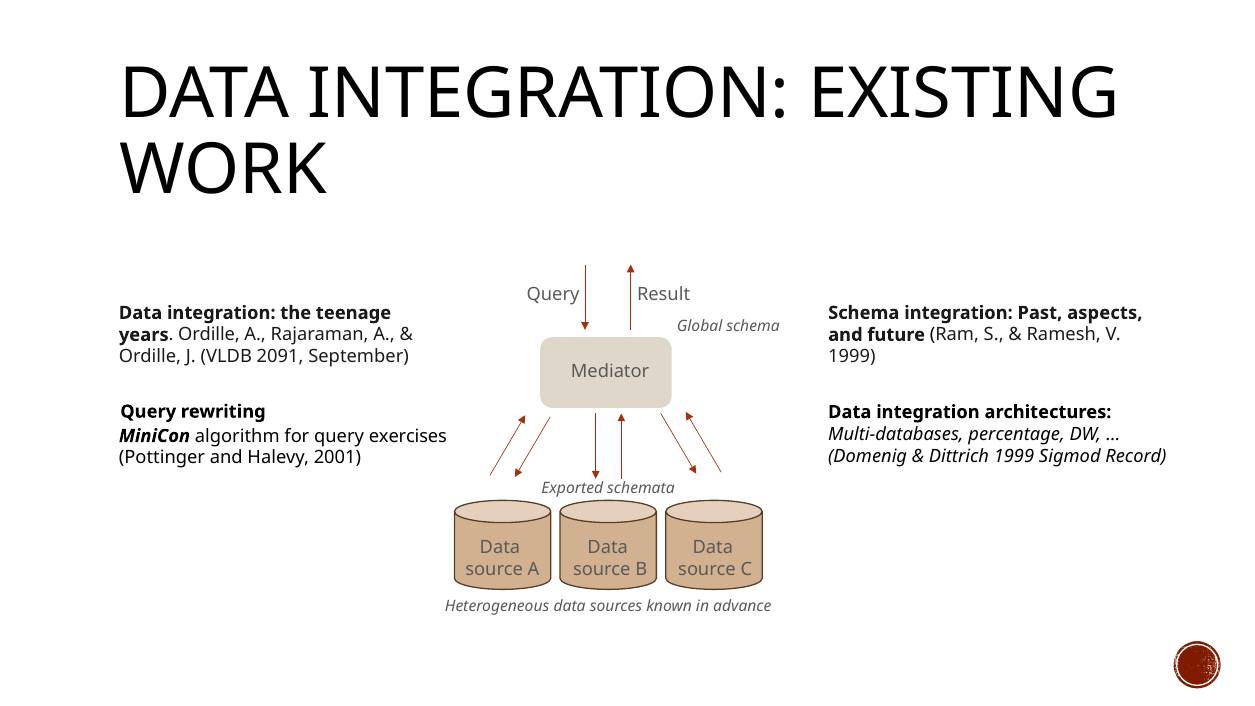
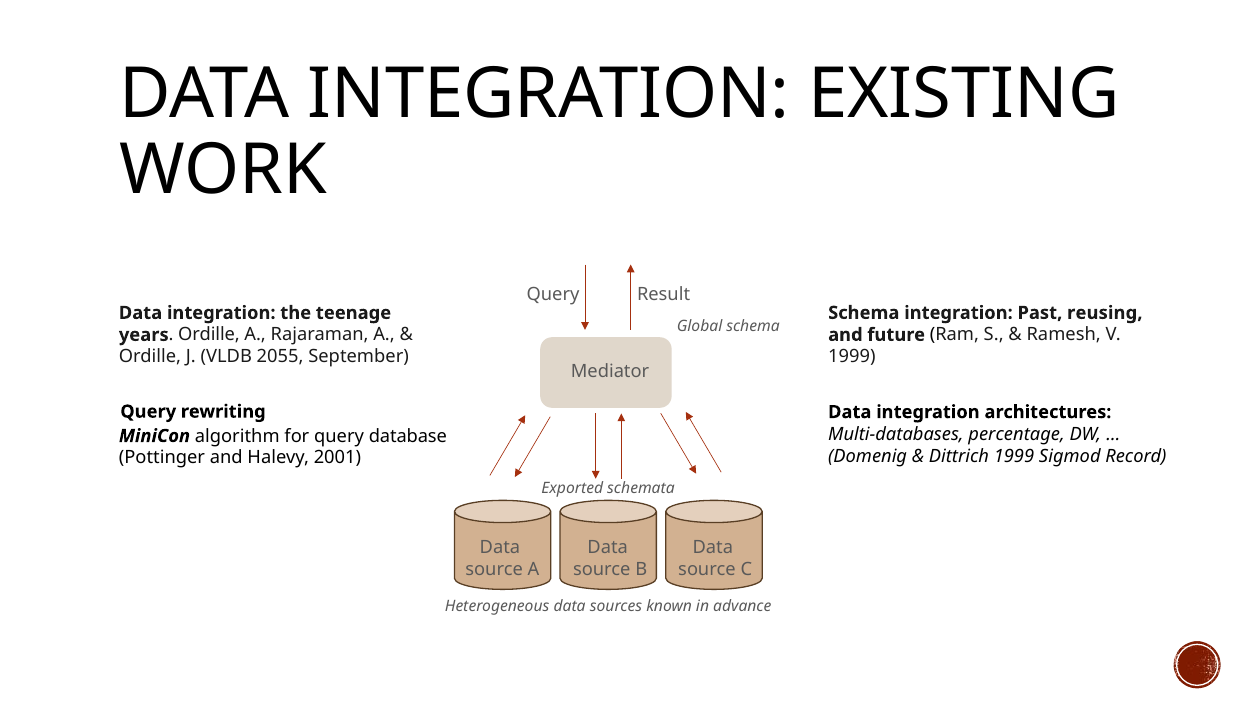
aspects: aspects -> reusing
2091: 2091 -> 2055
exercises: exercises -> database
